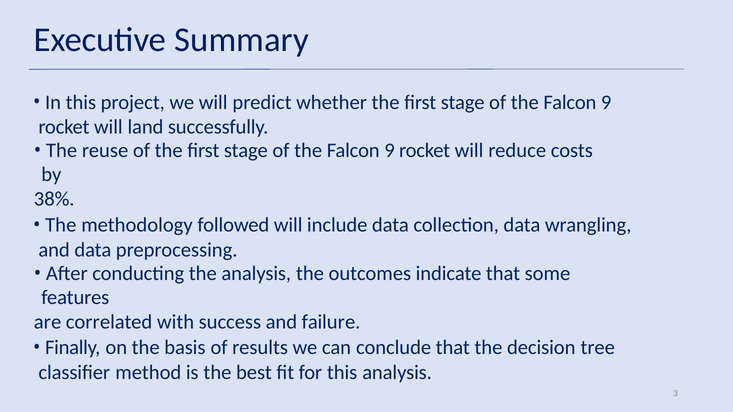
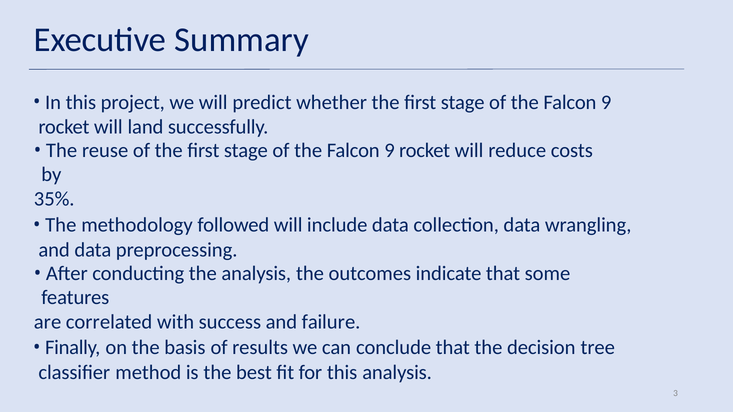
38%: 38% -> 35%
